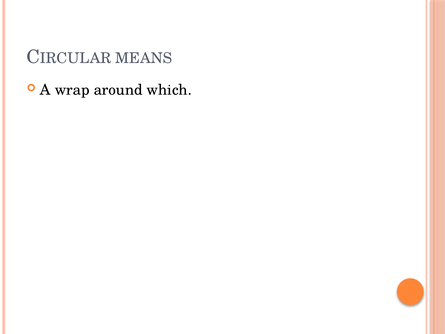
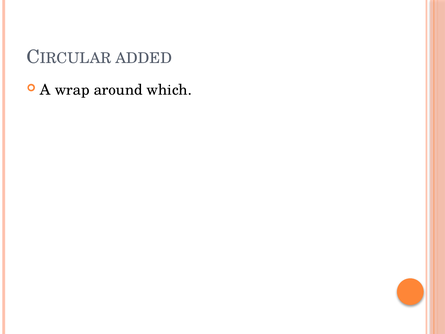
MEANS: MEANS -> ADDED
